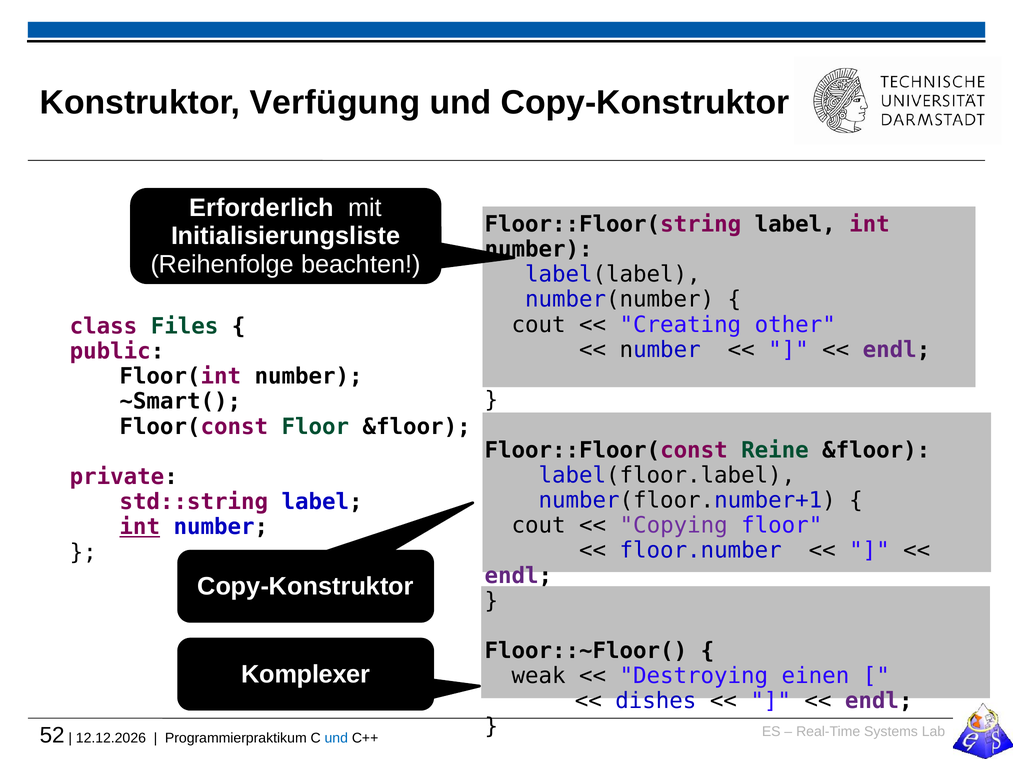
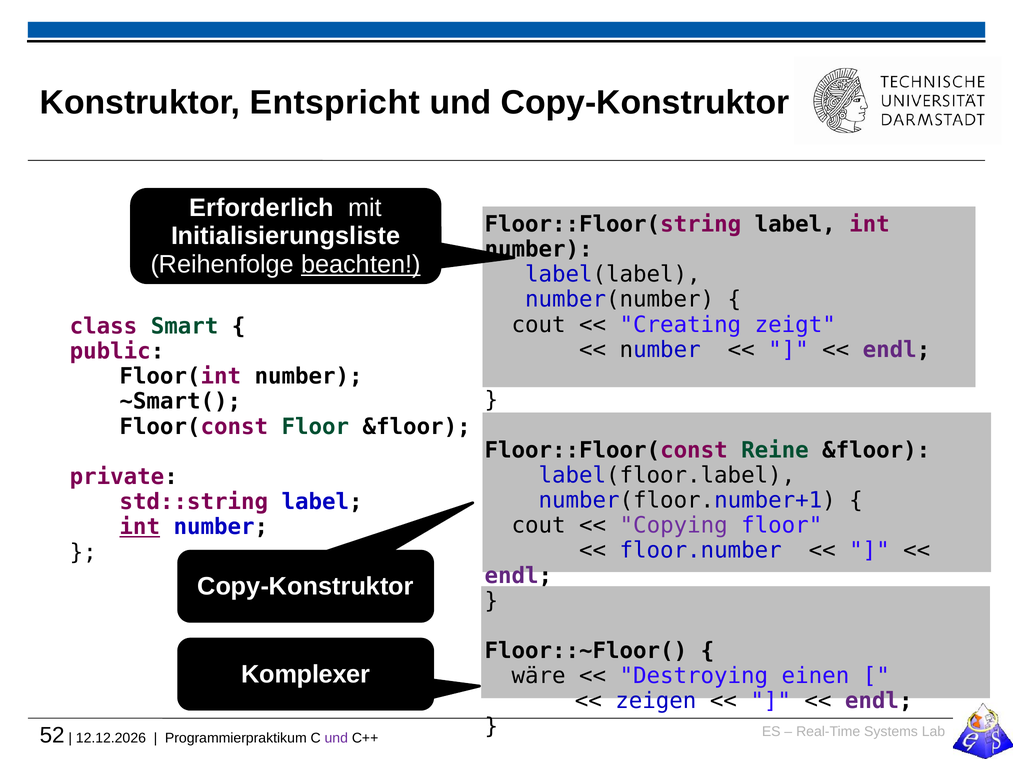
Verfügung: Verfügung -> Entspricht
beachten underline: none -> present
other: other -> zeigt
Files: Files -> Smart
weak: weak -> wäre
dishes: dishes -> zeigen
und at (336, 739) colour: blue -> purple
